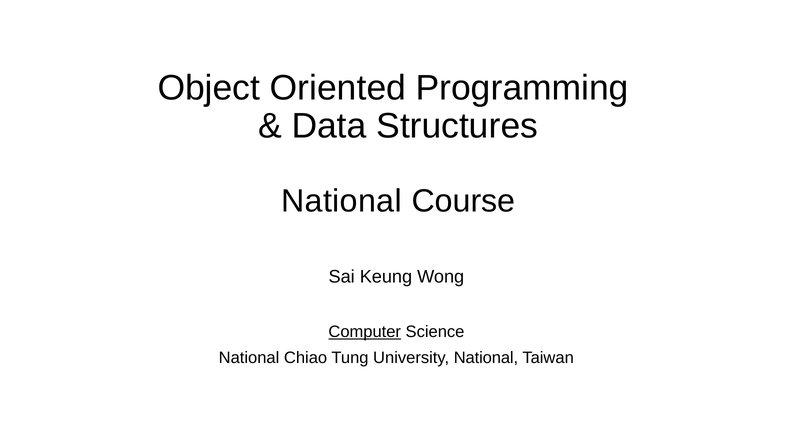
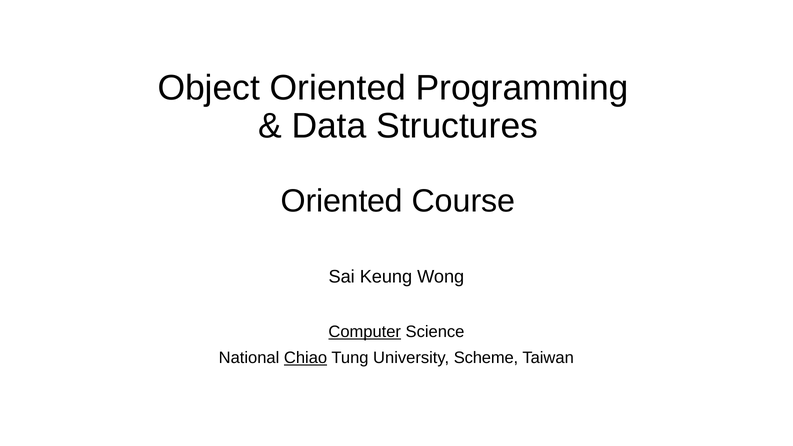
National at (342, 201): National -> Oriented
Chiao underline: none -> present
University National: National -> Scheme
